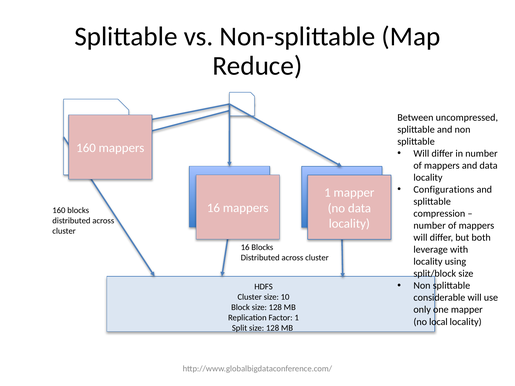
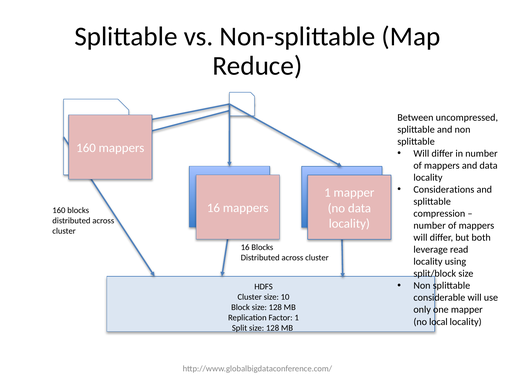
Configurations: Configurations -> Considerations
with: with -> read
